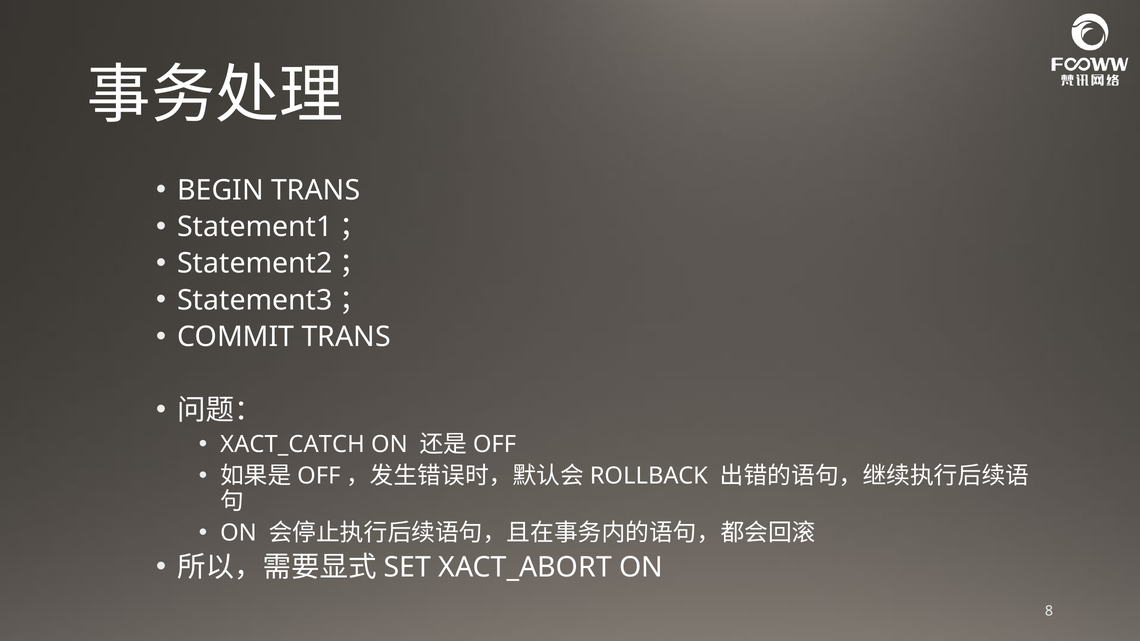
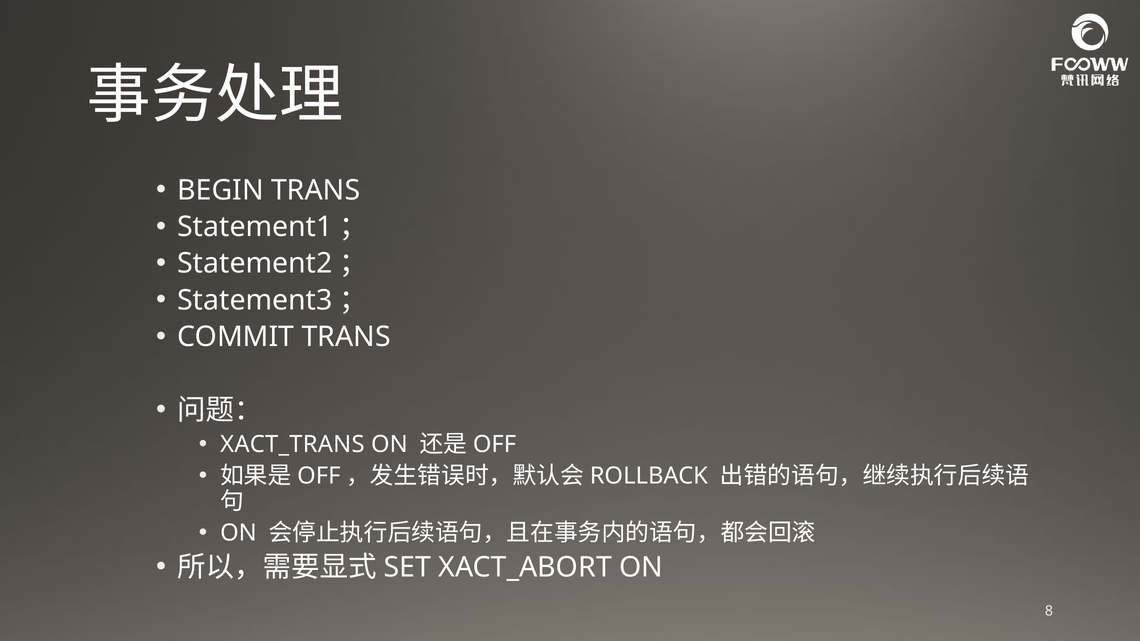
XACT_CATCH: XACT_CATCH -> XACT_TRANS
